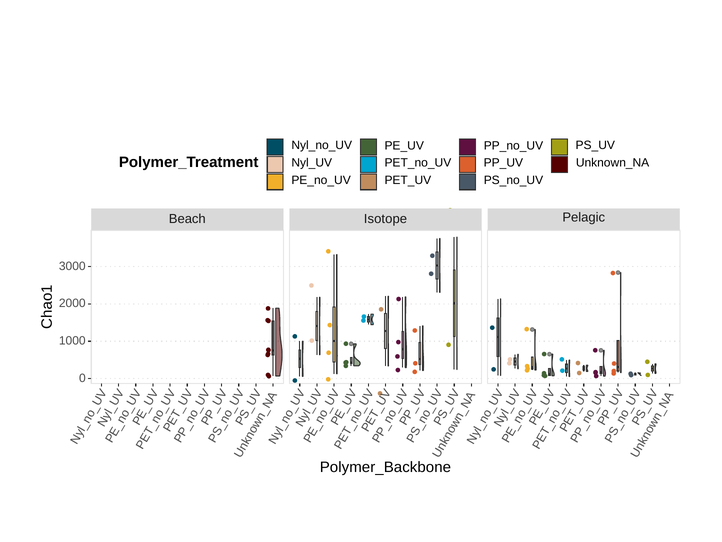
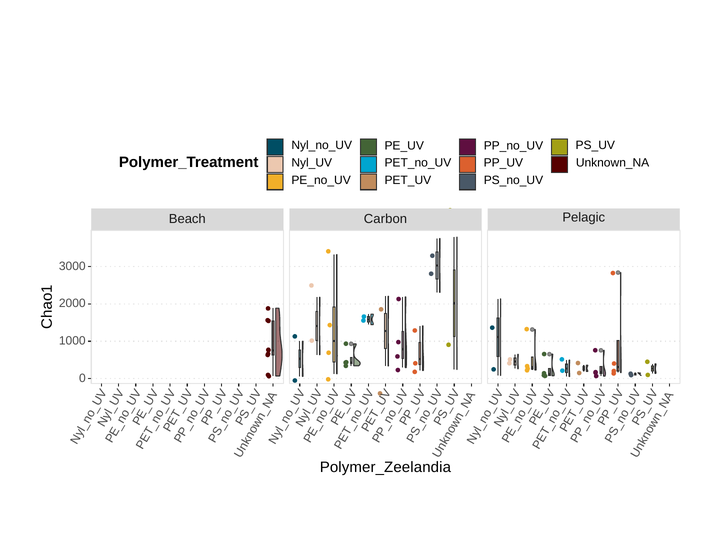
Isotope: Isotope -> Carbon
Polymer_Backbone: Polymer_Backbone -> Polymer_Zeelandia
